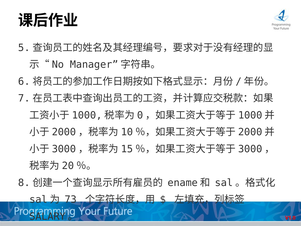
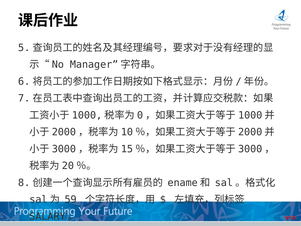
73: 73 -> 59
